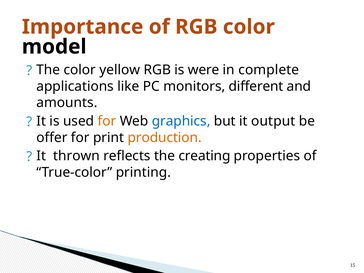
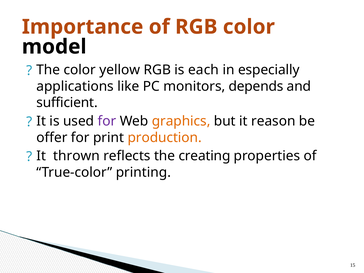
were: were -> each
complete: complete -> especially
different: different -> depends
amounts: amounts -> sufficient
for at (107, 121) colour: orange -> purple
graphics colour: blue -> orange
output: output -> reason
